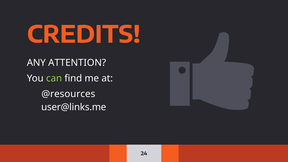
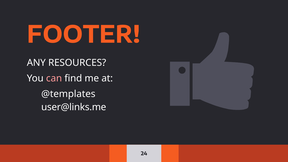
CREDITS: CREDITS -> FOOTER
ATTENTION: ATTENTION -> RESOURCES
can colour: light green -> pink
@resources: @resources -> @templates
